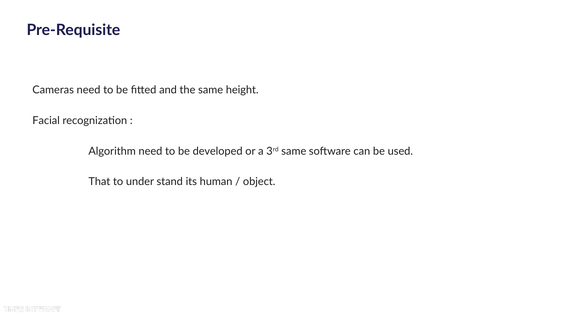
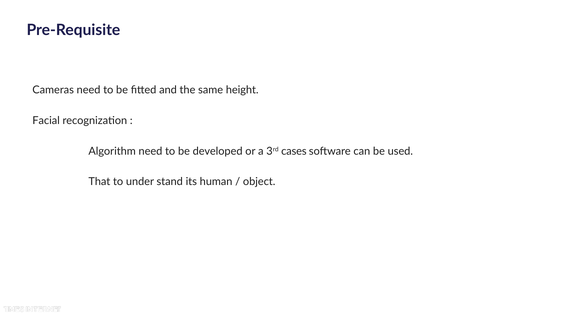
3rd same: same -> cases
